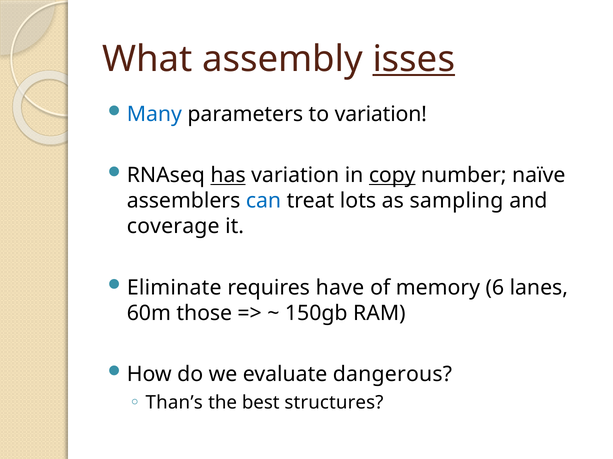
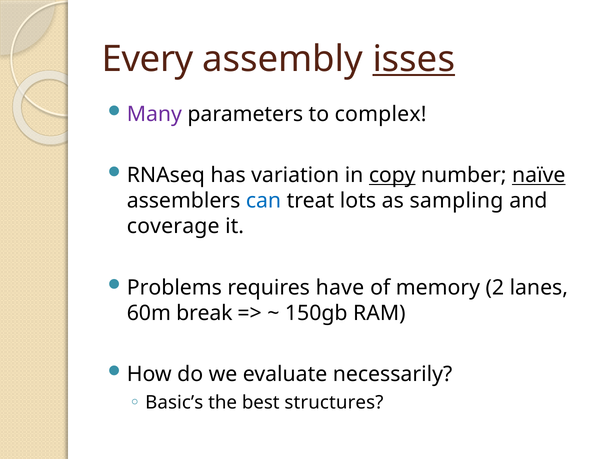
What: What -> Every
Many colour: blue -> purple
to variation: variation -> complex
has underline: present -> none
naïve underline: none -> present
Eliminate: Eliminate -> Problems
6: 6 -> 2
those: those -> break
dangerous: dangerous -> necessarily
Than’s: Than’s -> Basic’s
